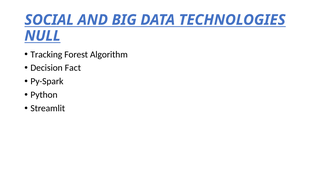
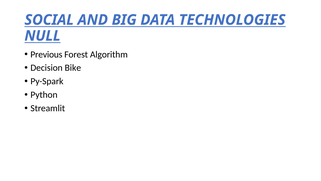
Tracking: Tracking -> Previous
Fact: Fact -> Bike
